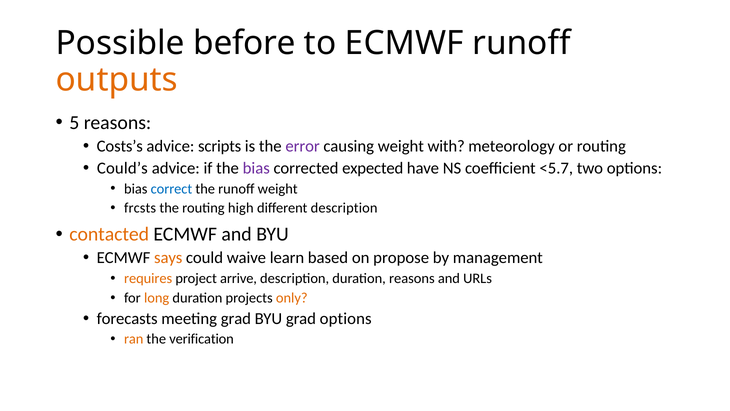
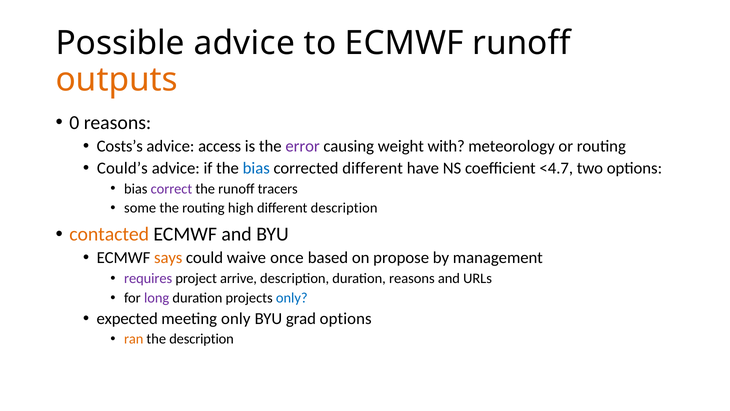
Possible before: before -> advice
5: 5 -> 0
scripts: scripts -> access
bias at (256, 168) colour: purple -> blue
corrected expected: expected -> different
<5.7: <5.7 -> <4.7
correct colour: blue -> purple
runoff weight: weight -> tracers
frcsts: frcsts -> some
learn: learn -> once
requires colour: orange -> purple
long colour: orange -> purple
only at (292, 298) colour: orange -> blue
forecasts: forecasts -> expected
meeting grad: grad -> only
the verification: verification -> description
